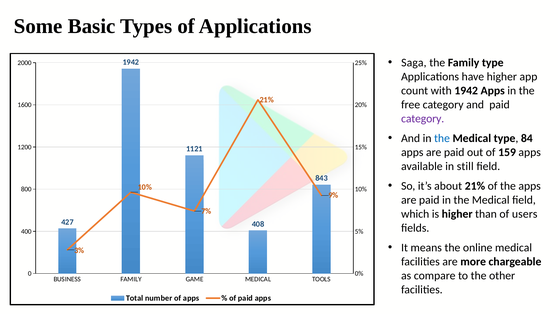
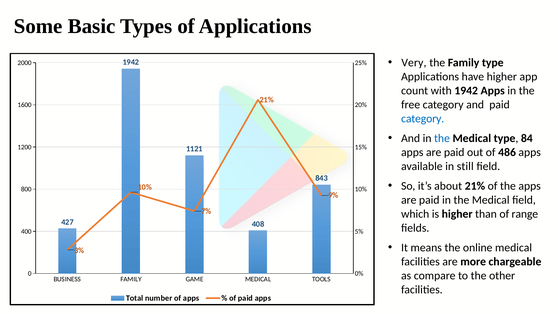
Saga: Saga -> Very
category at (423, 119) colour: purple -> blue
159: 159 -> 486
users: users -> range
